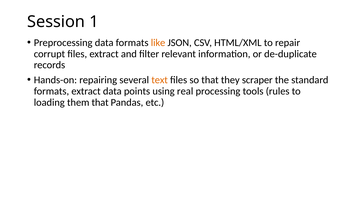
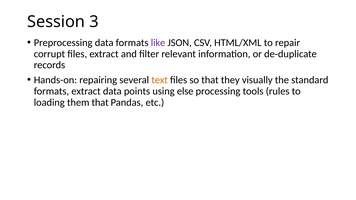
1: 1 -> 3
like colour: orange -> purple
scraper: scraper -> visually
real: real -> else
